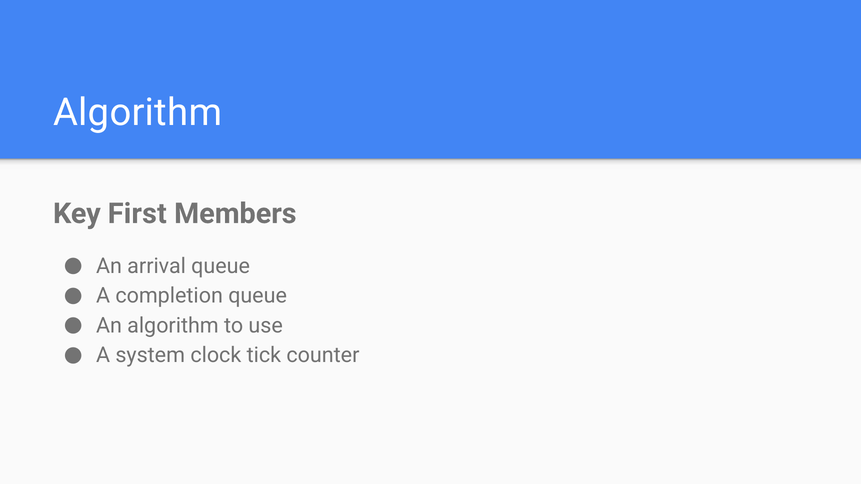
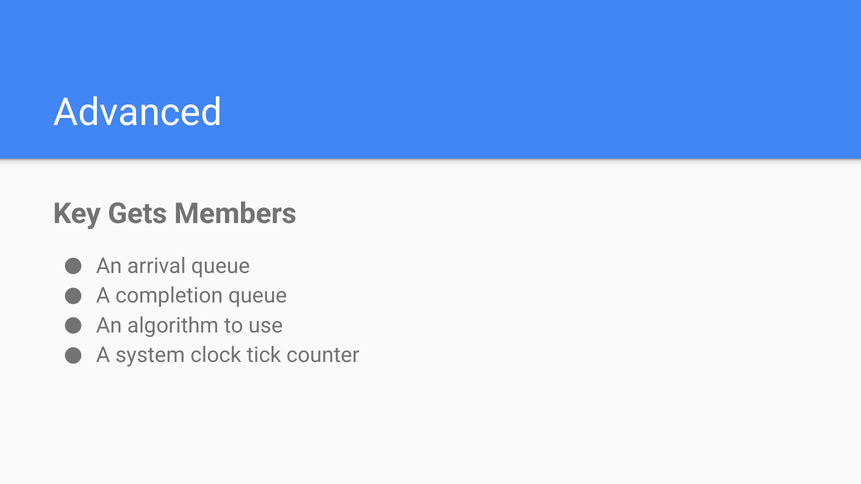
Algorithm at (138, 113): Algorithm -> Advanced
First: First -> Gets
